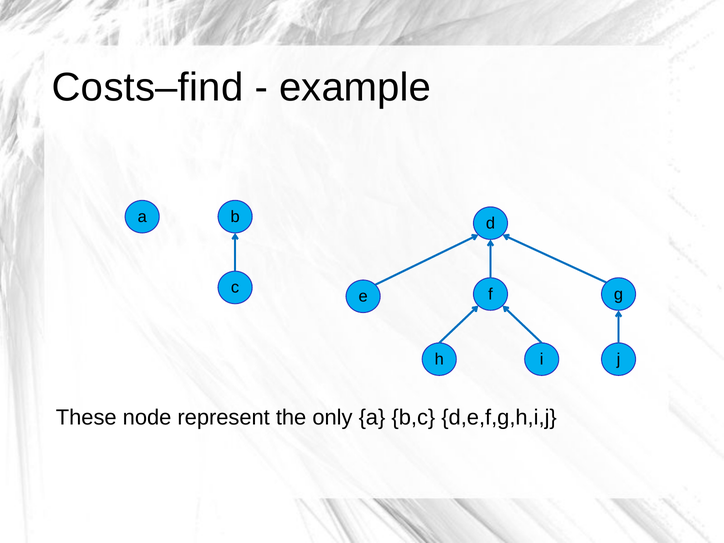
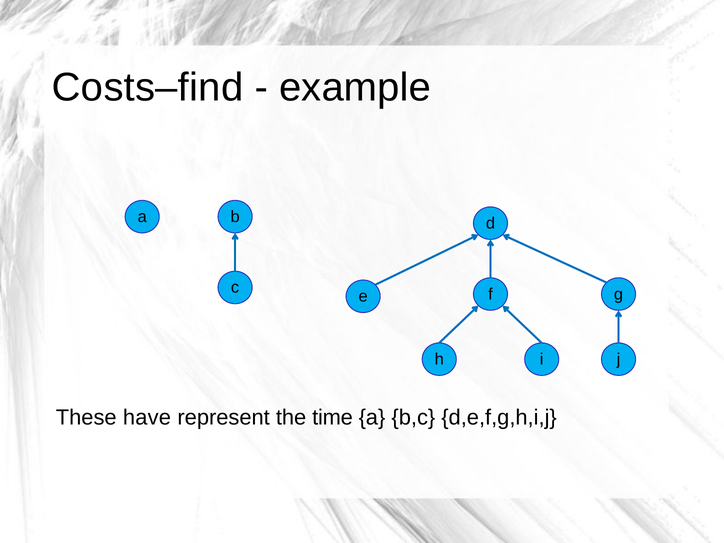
node: node -> have
only: only -> time
